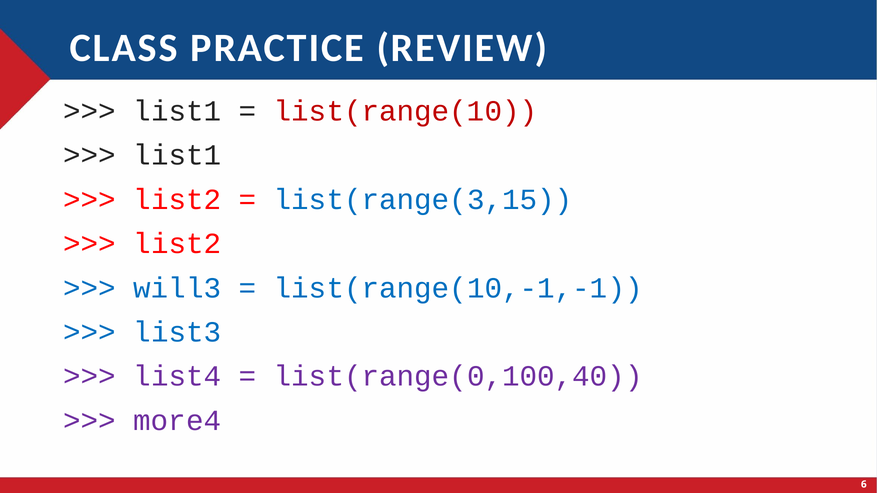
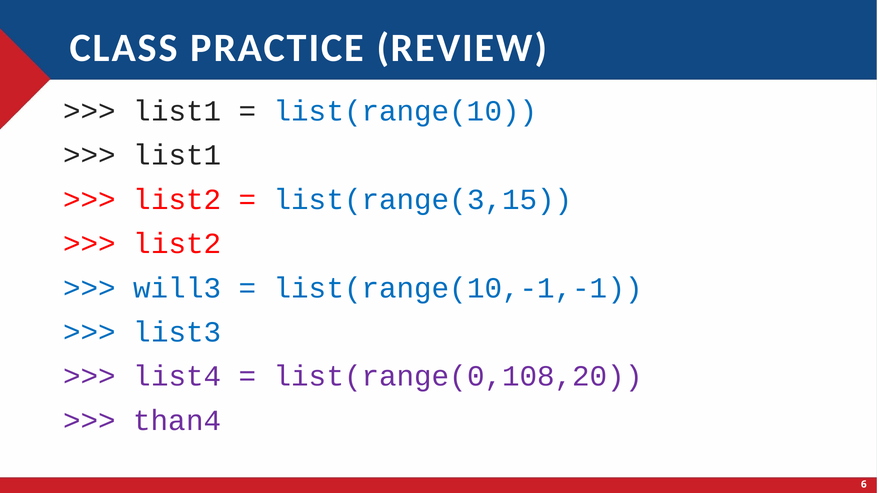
list(range(10 colour: red -> blue
list(range(0,100,40: list(range(0,100,40 -> list(range(0,108,20
more4: more4 -> than4
